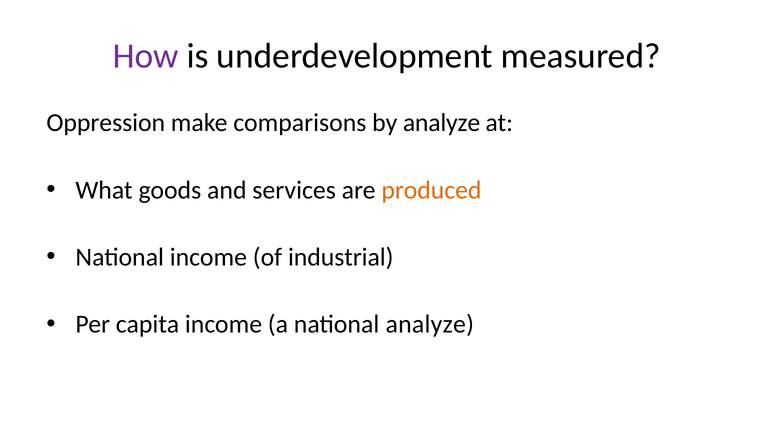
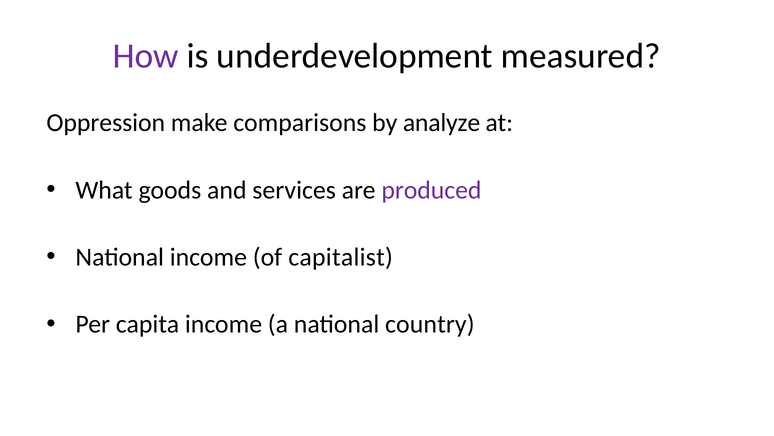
produced colour: orange -> purple
industrial: industrial -> capitalist
national analyze: analyze -> country
